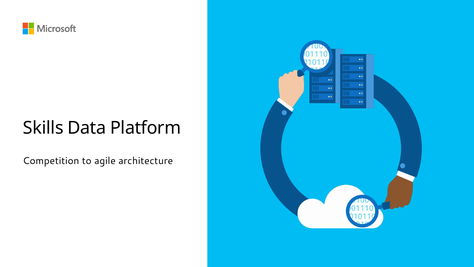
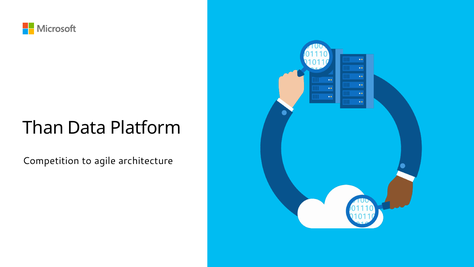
Skills: Skills -> Than
